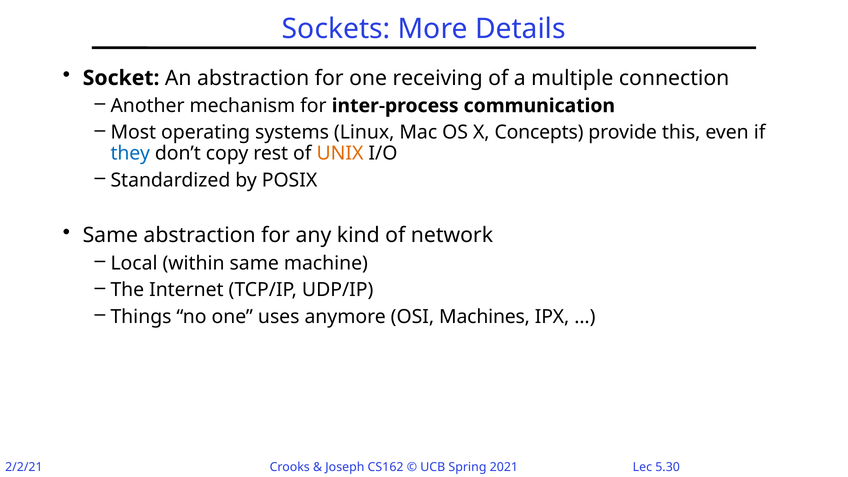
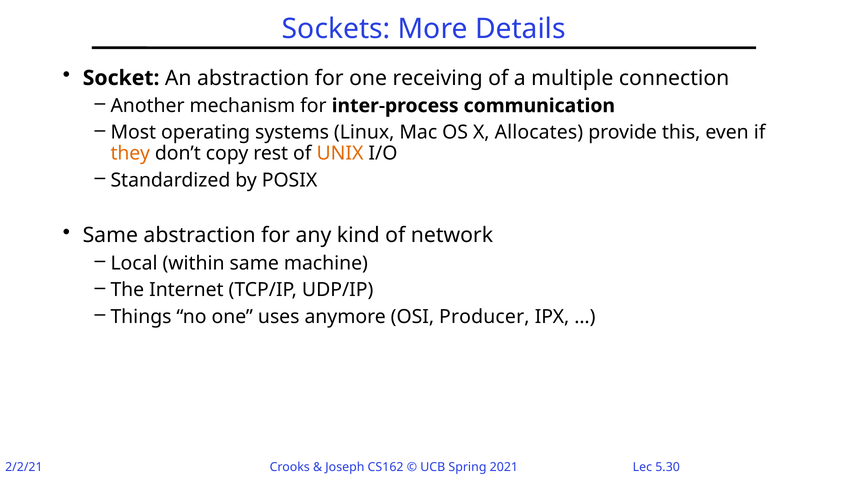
Concepts: Concepts -> Allocates
they colour: blue -> orange
Machines: Machines -> Producer
